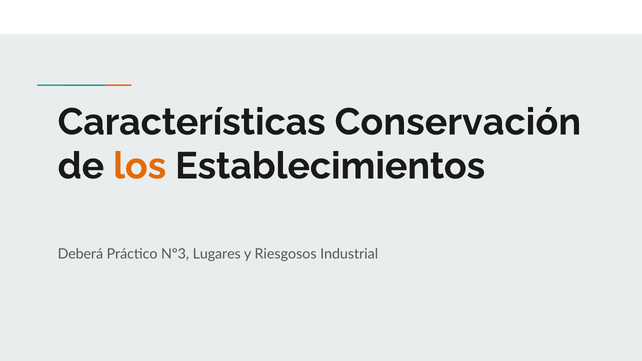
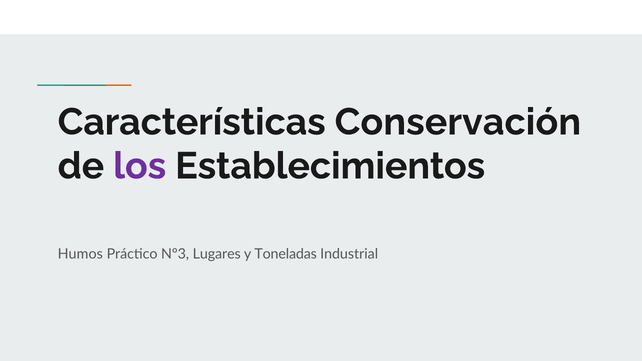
los colour: orange -> purple
Deberá: Deberá -> Humos
Riesgosos: Riesgosos -> Toneladas
